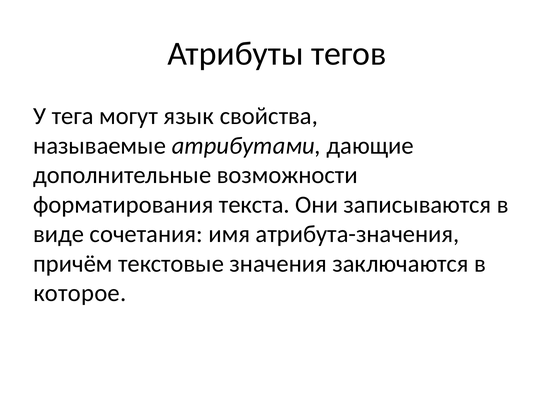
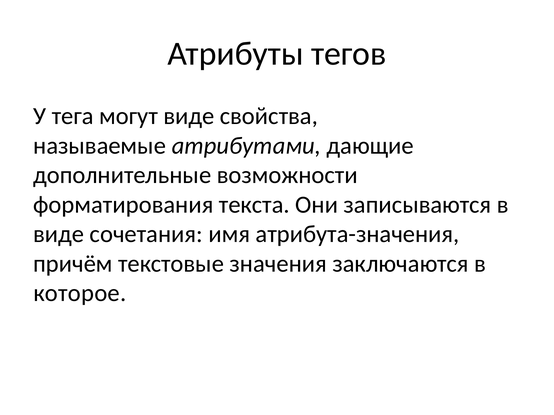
могут язык: язык -> виде
